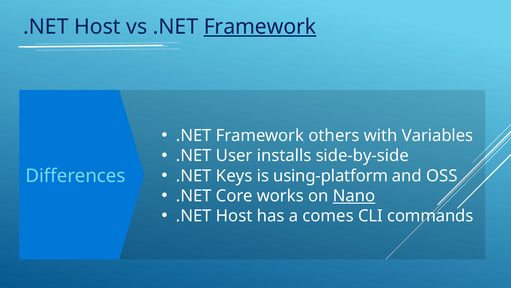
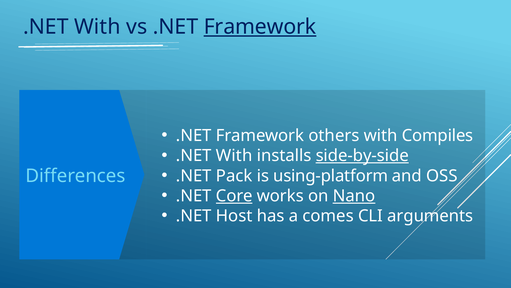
Host at (97, 27): Host -> With
Variables: Variables -> Compiles
User at (234, 155): User -> With
side-by-side underline: none -> present
Keys: Keys -> Pack
Core underline: none -> present
commands: commands -> arguments
